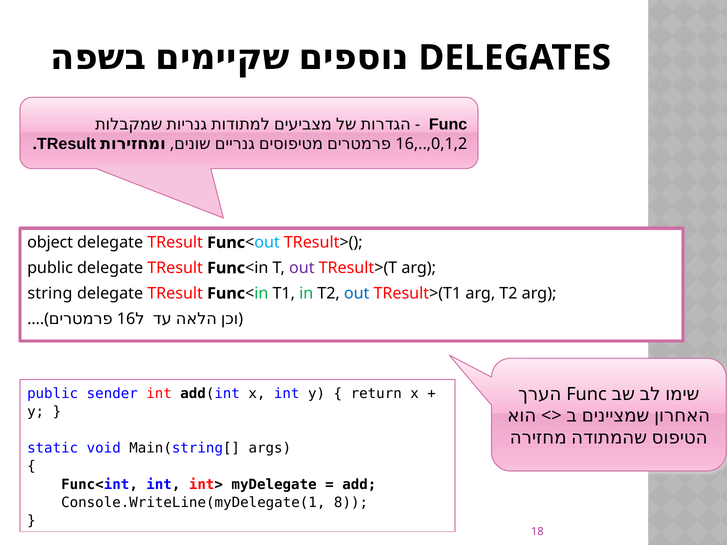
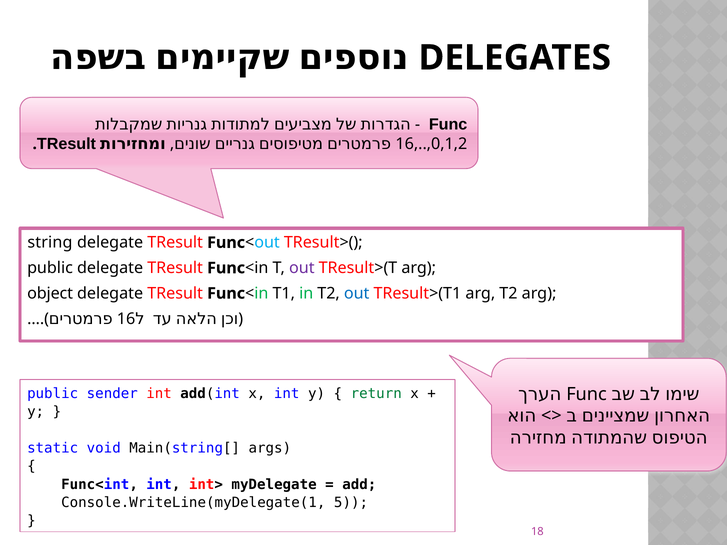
object: object -> string
string: string -> object
return colour: black -> green
8: 8 -> 5
